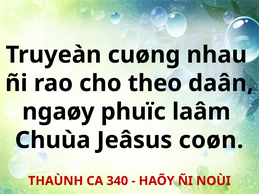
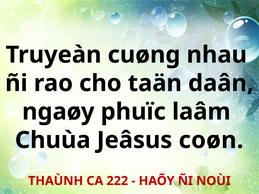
theo: theo -> taän
340: 340 -> 222
